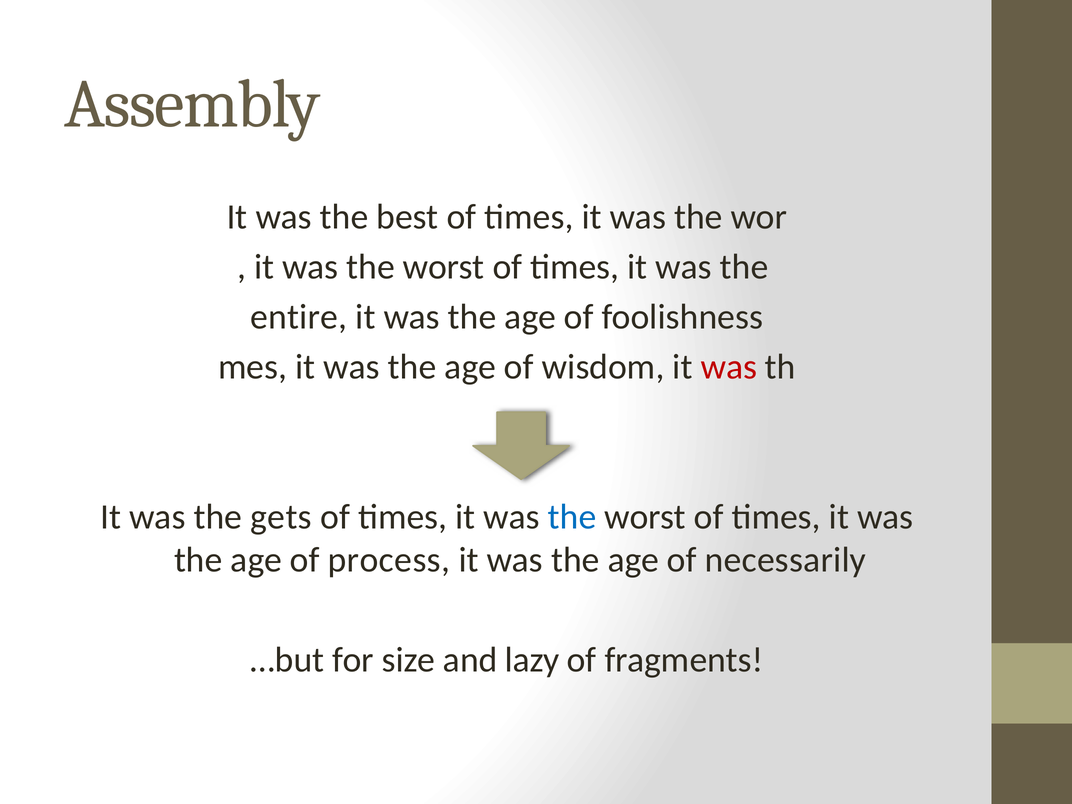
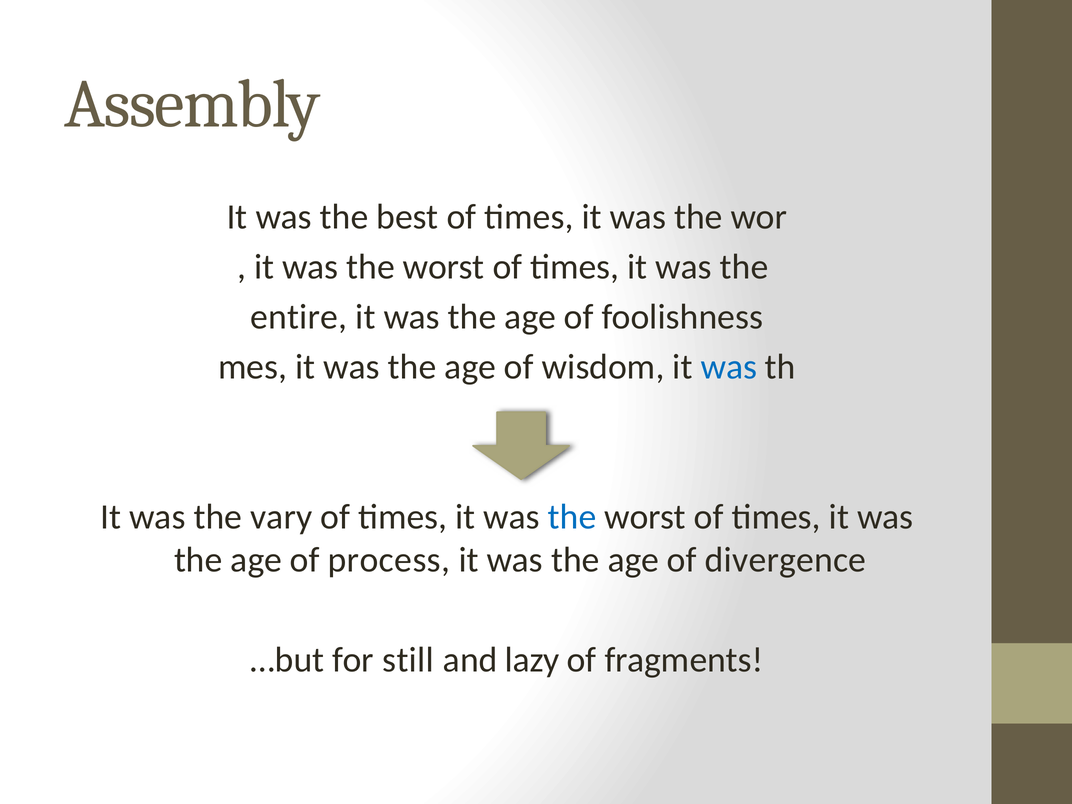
was at (729, 367) colour: red -> blue
gets: gets -> vary
necessarily: necessarily -> divergence
size: size -> still
